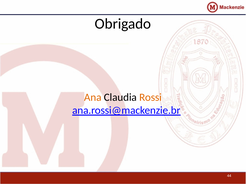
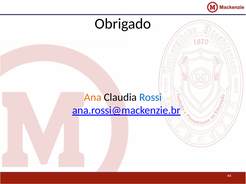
Rossi colour: orange -> blue
